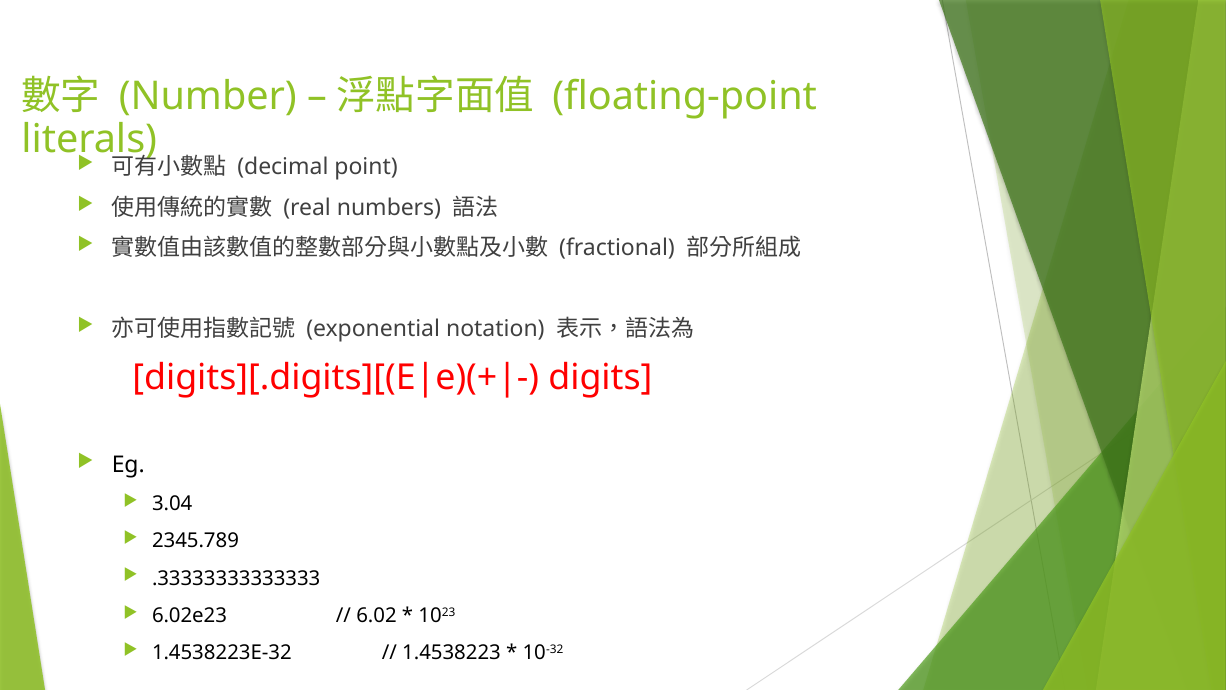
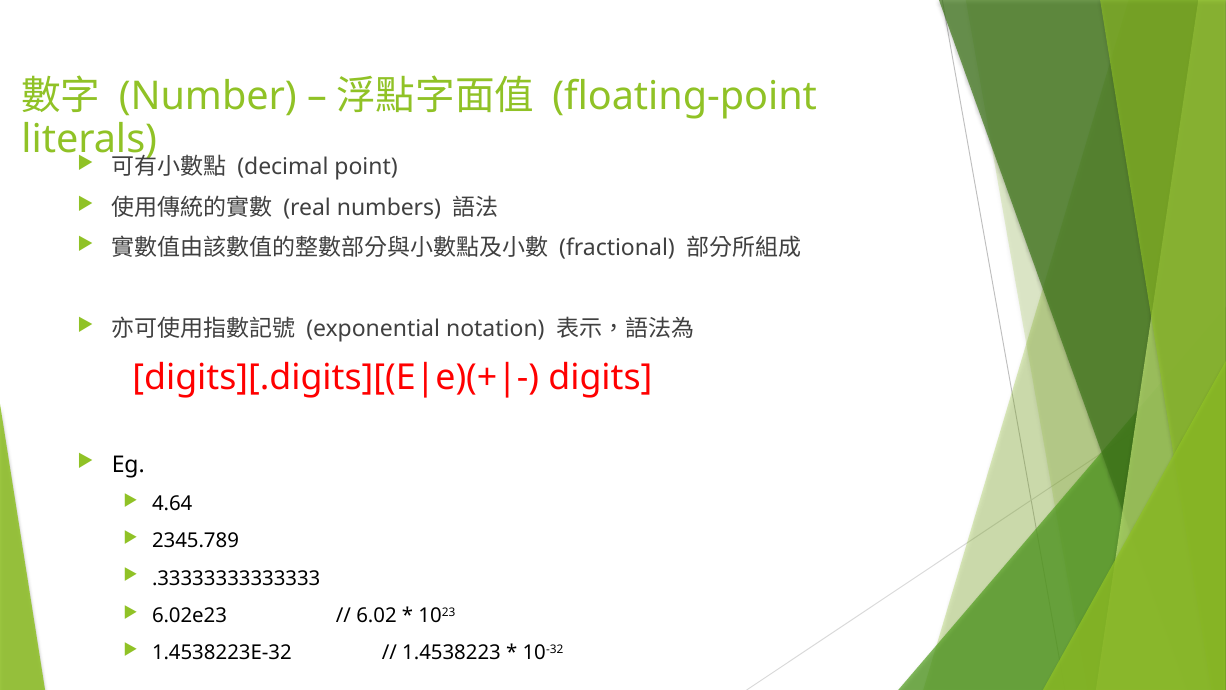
3.04: 3.04 -> 4.64
